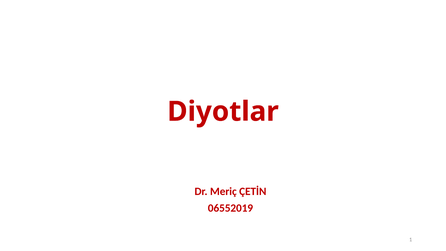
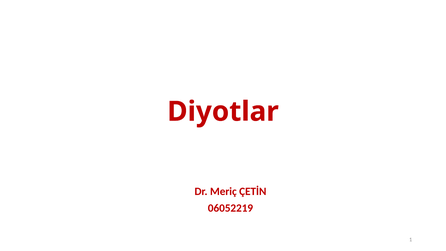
06552019: 06552019 -> 06052219
